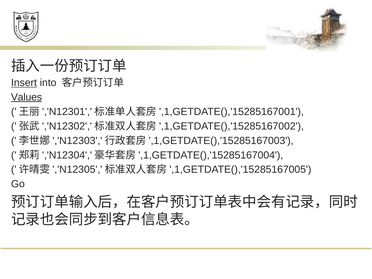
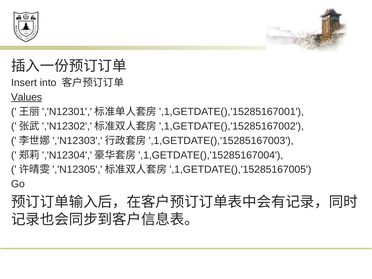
Insert underline: present -> none
